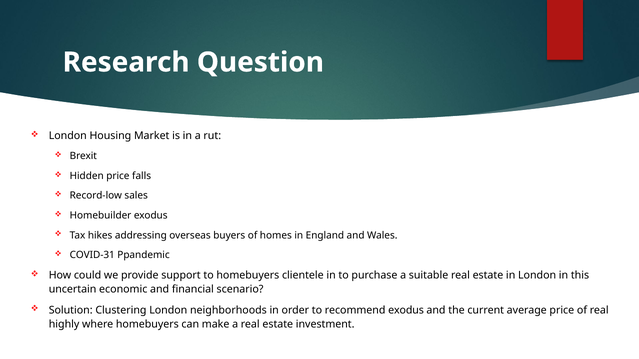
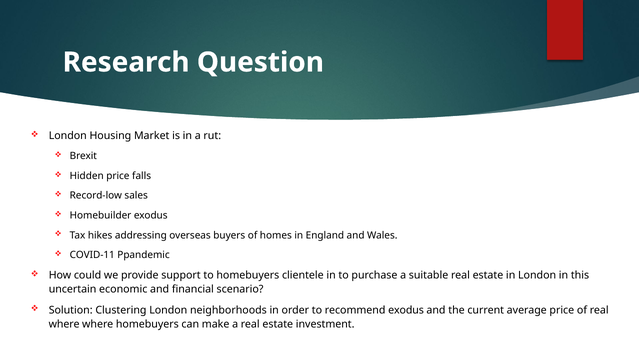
COVID-31: COVID-31 -> COVID-11
highly at (64, 325): highly -> where
